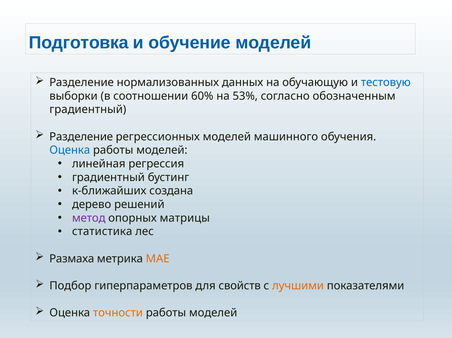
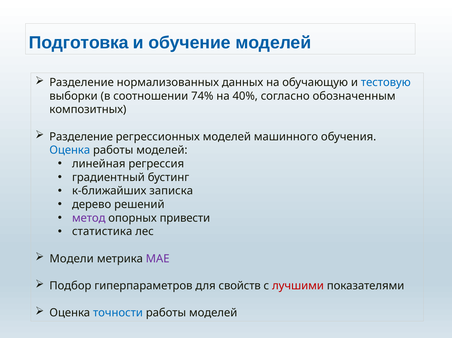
60%: 60% -> 74%
53%: 53% -> 40%
градиентный at (88, 110): градиентный -> композитных
создана: создана -> записка
матрицы: матрицы -> привести
Размаха: Размаха -> Модели
МАЕ colour: orange -> purple
лучшими colour: orange -> red
точности colour: orange -> blue
